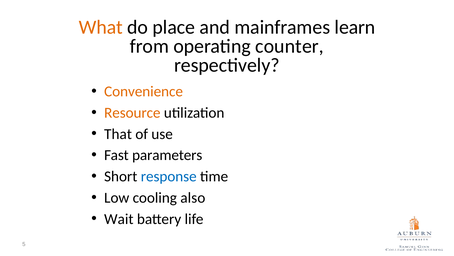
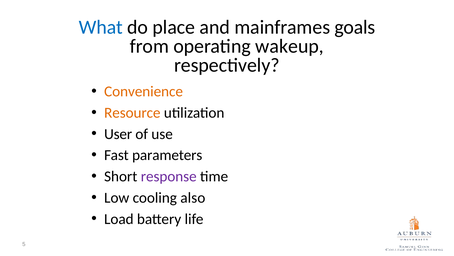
What colour: orange -> blue
learn: learn -> goals
counter: counter -> wakeup
That: That -> User
response colour: blue -> purple
Wait: Wait -> Load
